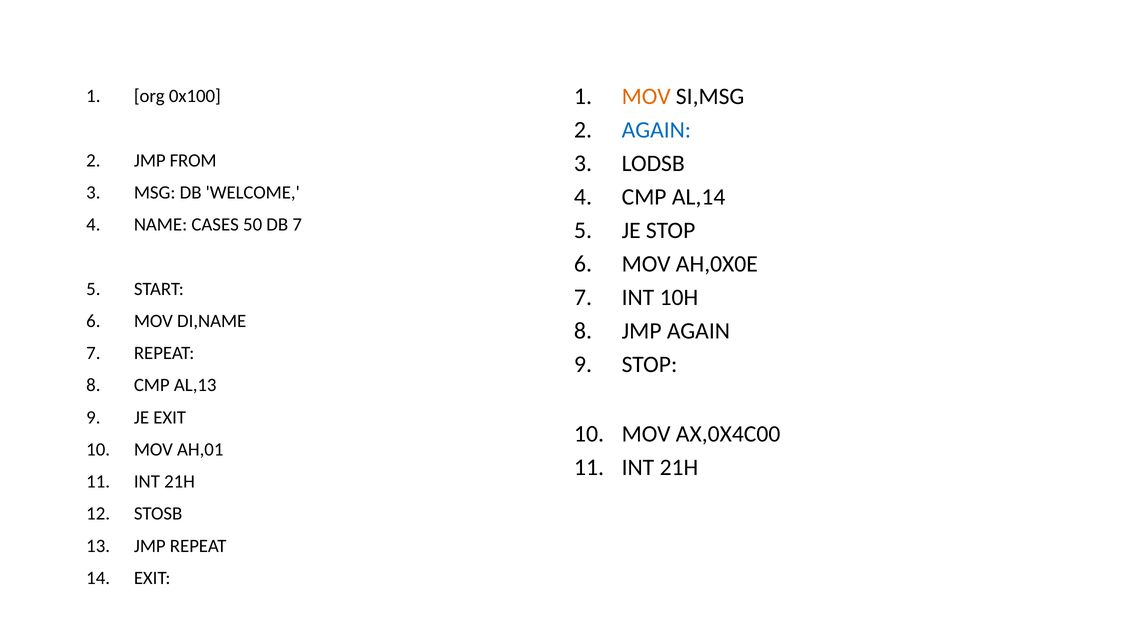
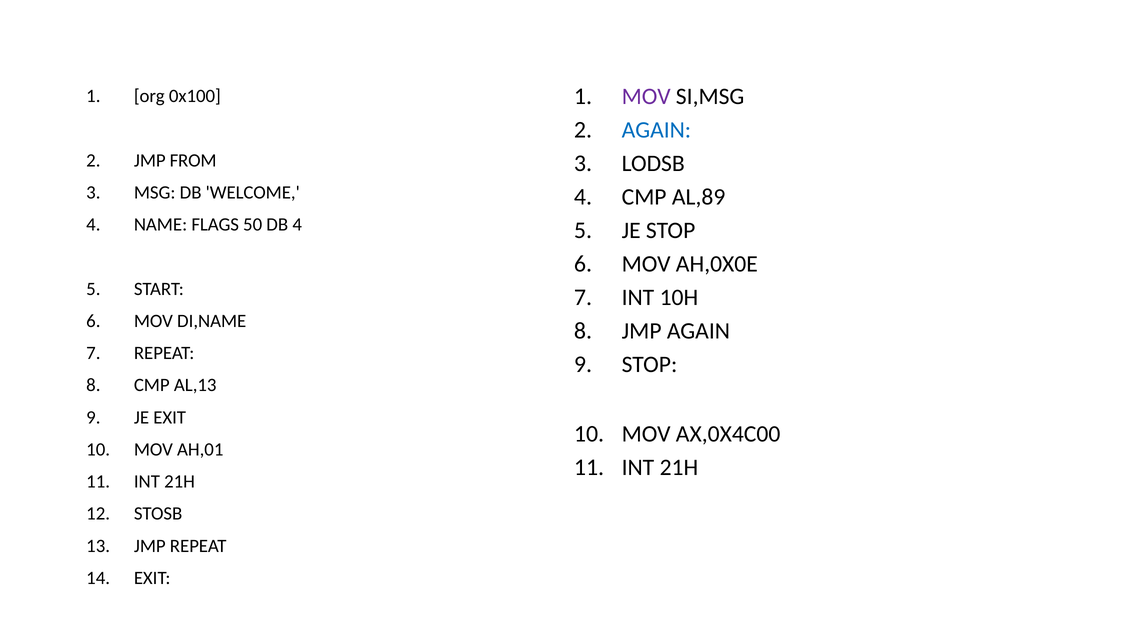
MOV at (646, 97) colour: orange -> purple
AL,14: AL,14 -> AL,89
CASES: CASES -> FLAGS
DB 7: 7 -> 4
